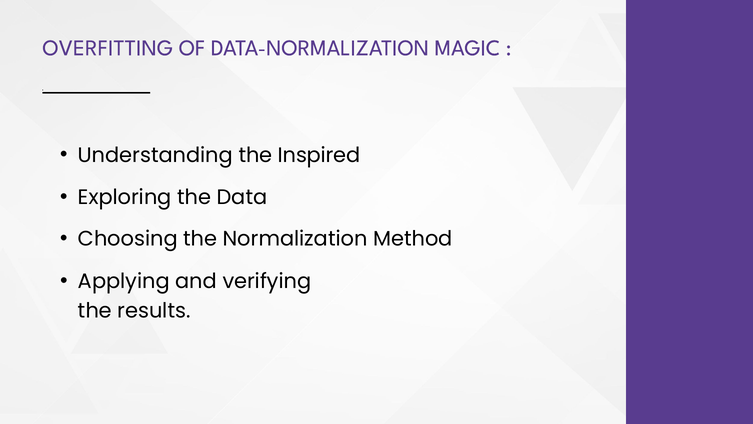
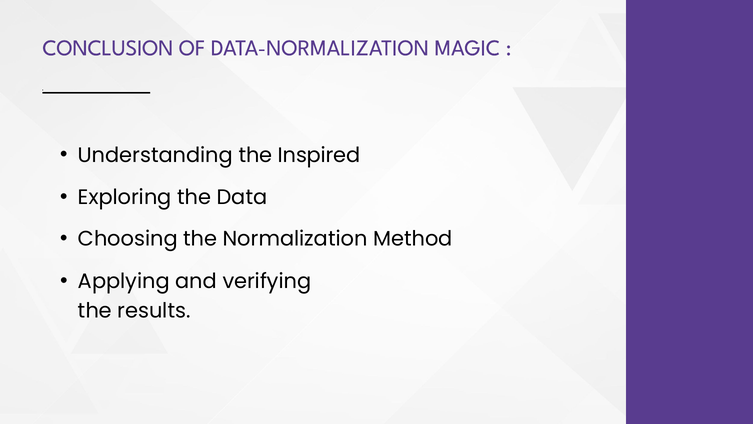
OVERFITTING: OVERFITTING -> CONCLUSION
